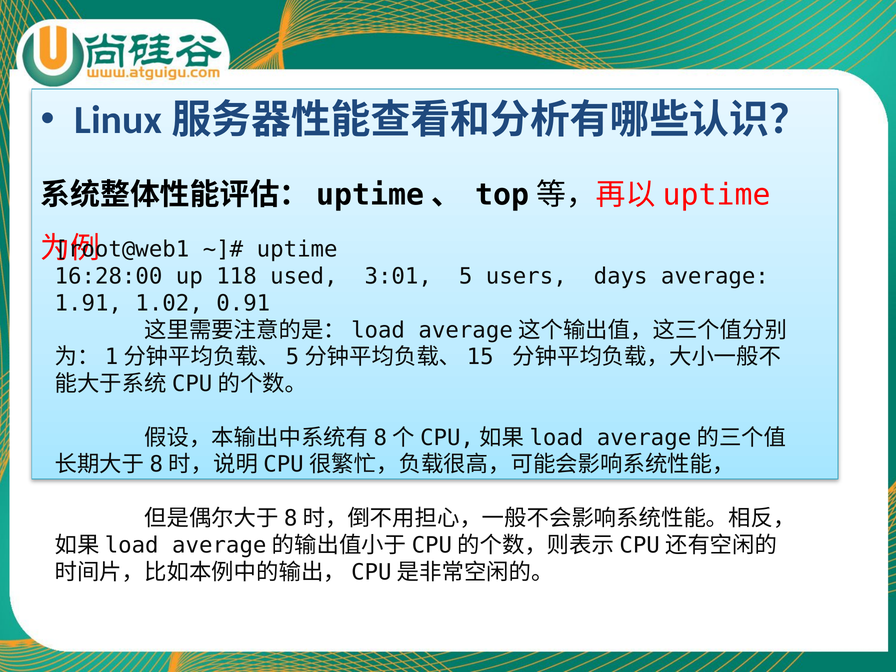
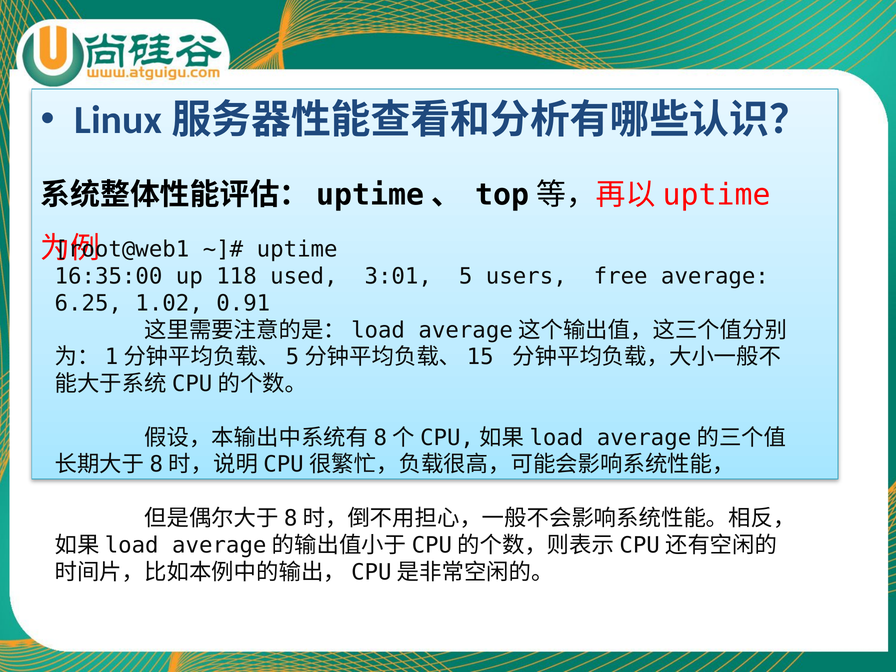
16:28:00: 16:28:00 -> 16:35:00
days: days -> free
1.91: 1.91 -> 6.25
